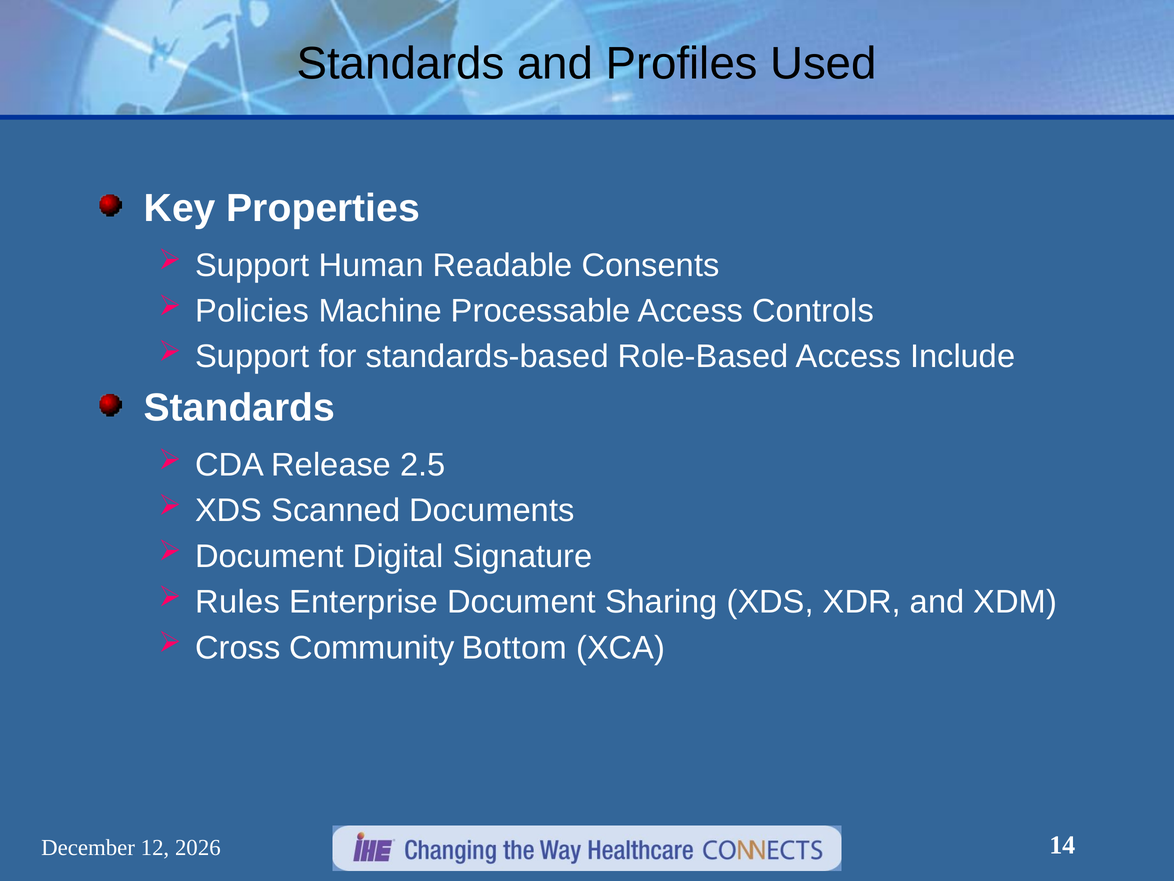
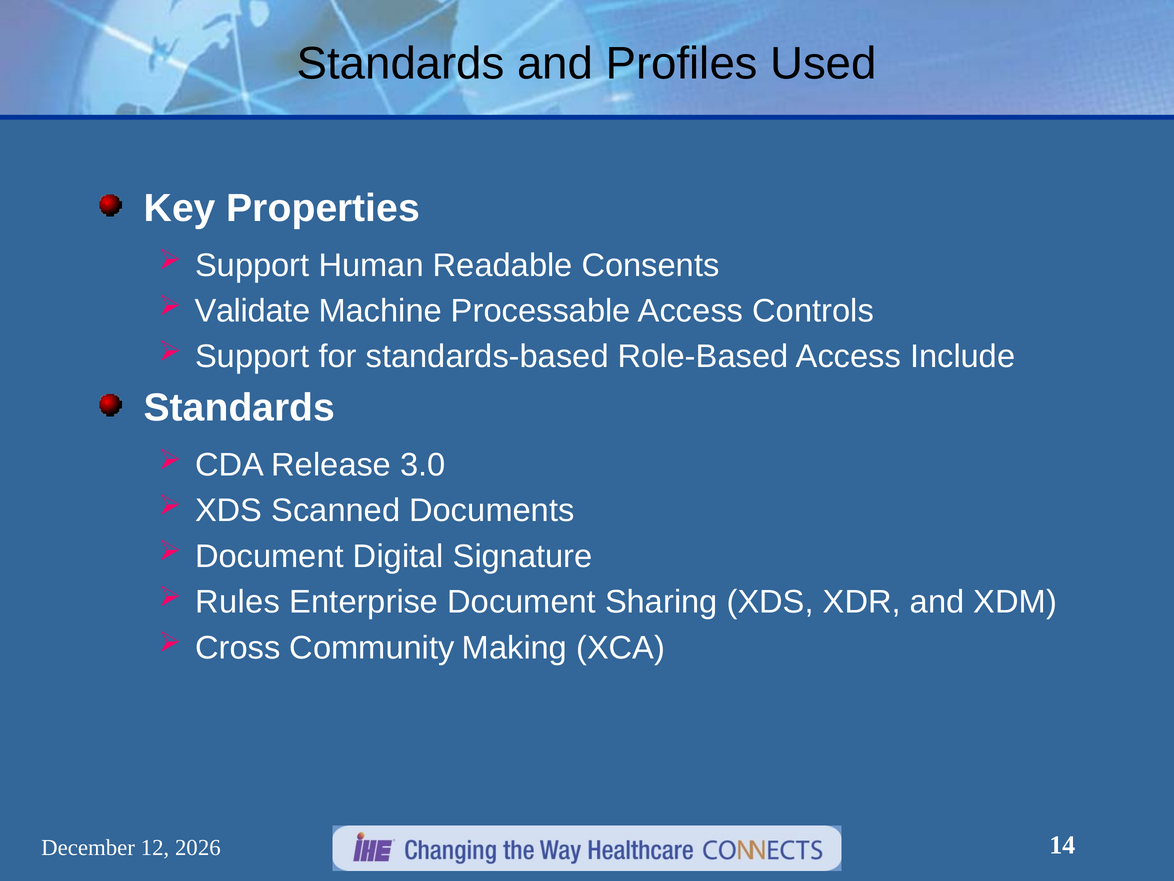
Policies: Policies -> Validate
2.5: 2.5 -> 3.0
Bottom: Bottom -> Making
